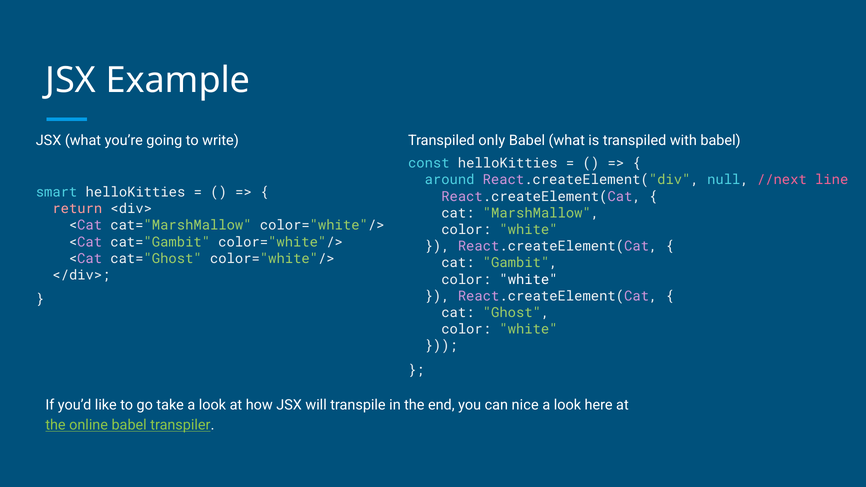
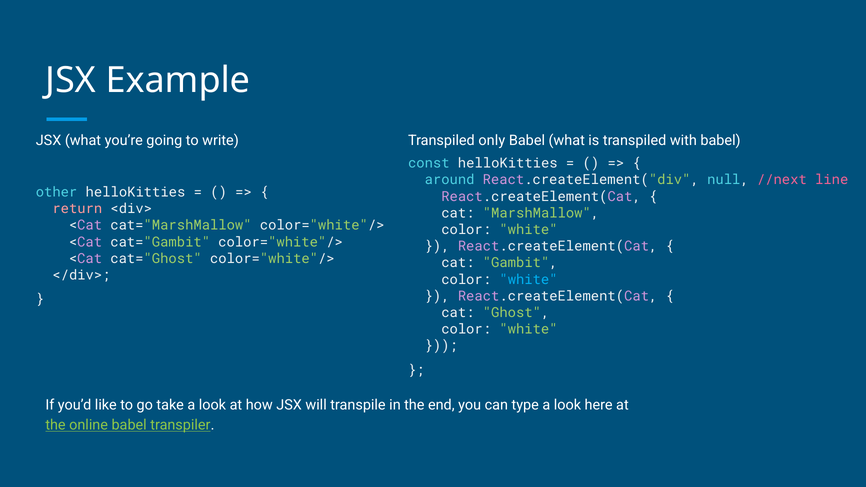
smart: smart -> other
white at (529, 280) colour: white -> light blue
nice: nice -> type
